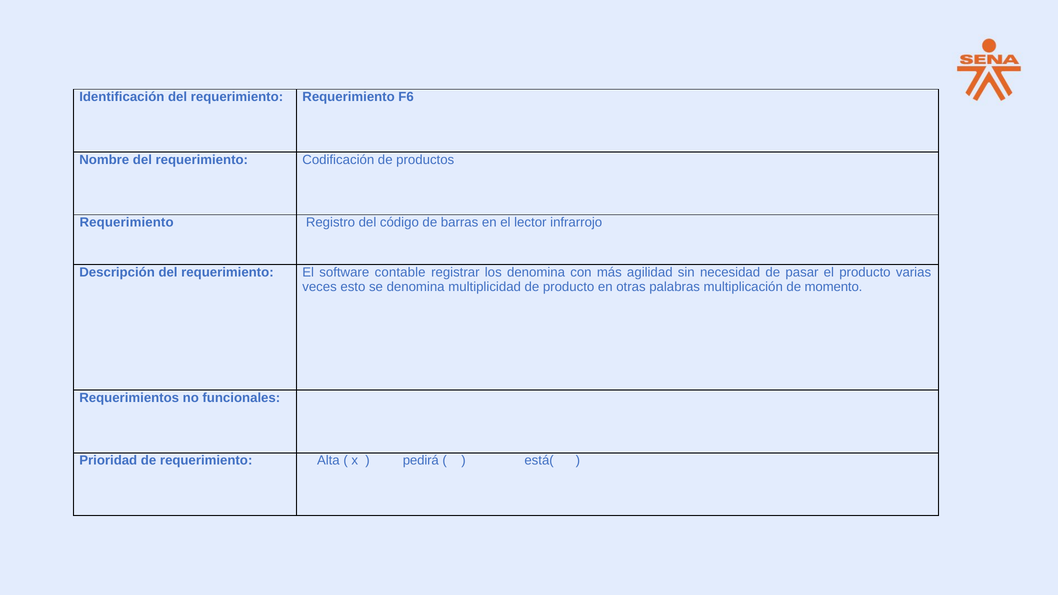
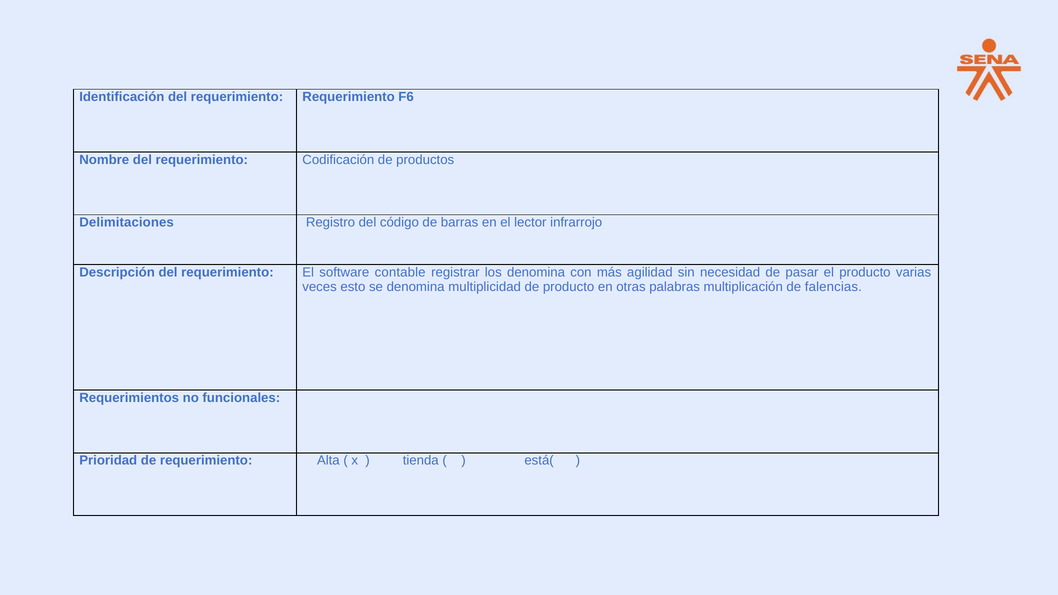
Requerimiento at (127, 222): Requerimiento -> Delimitaciones
momento: momento -> falencias
pedirá: pedirá -> tienda
